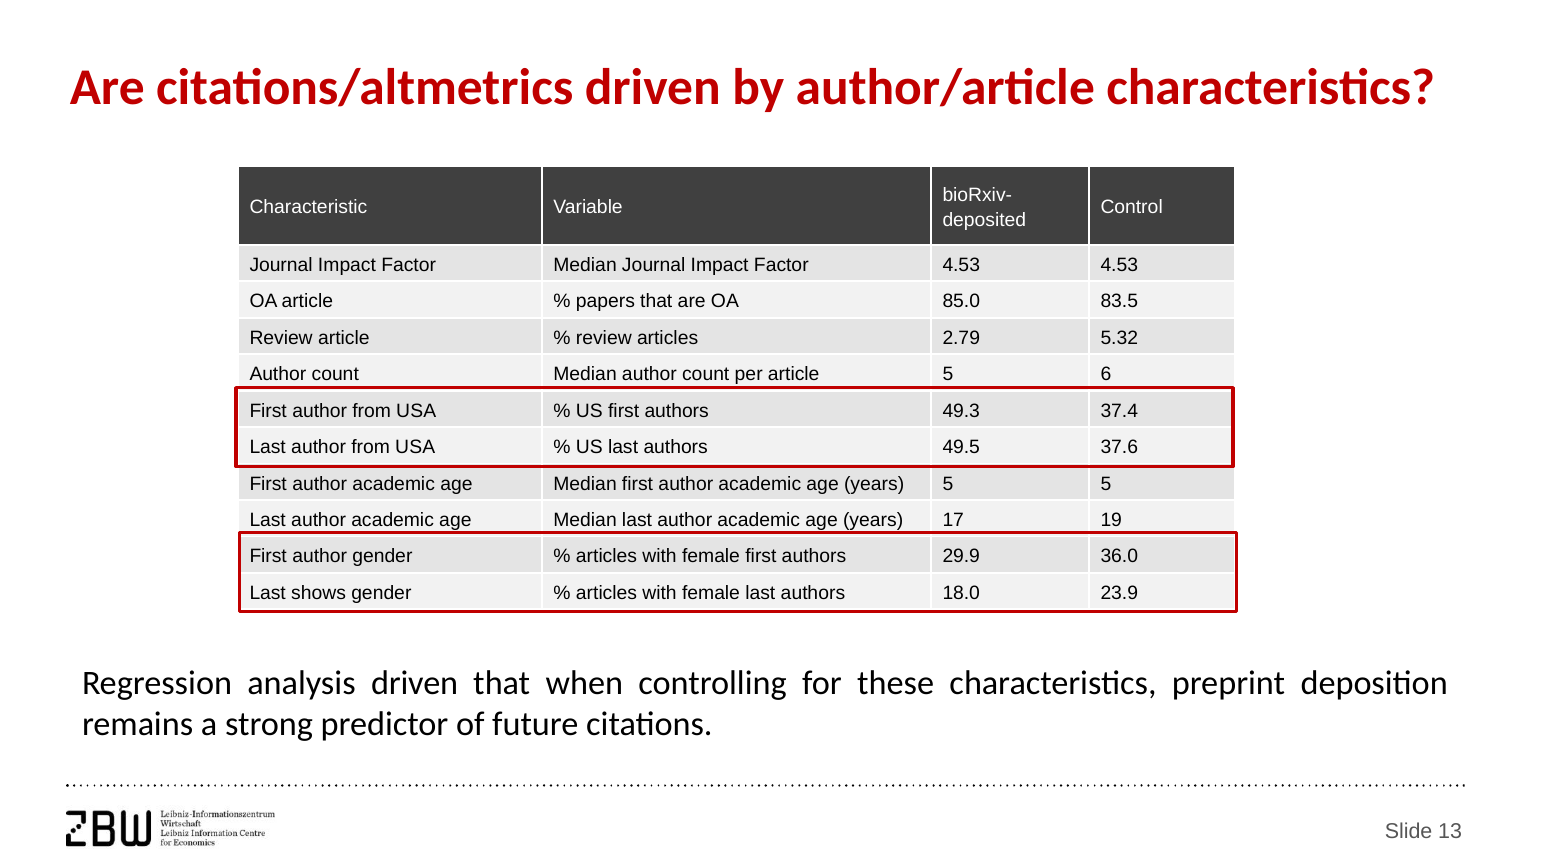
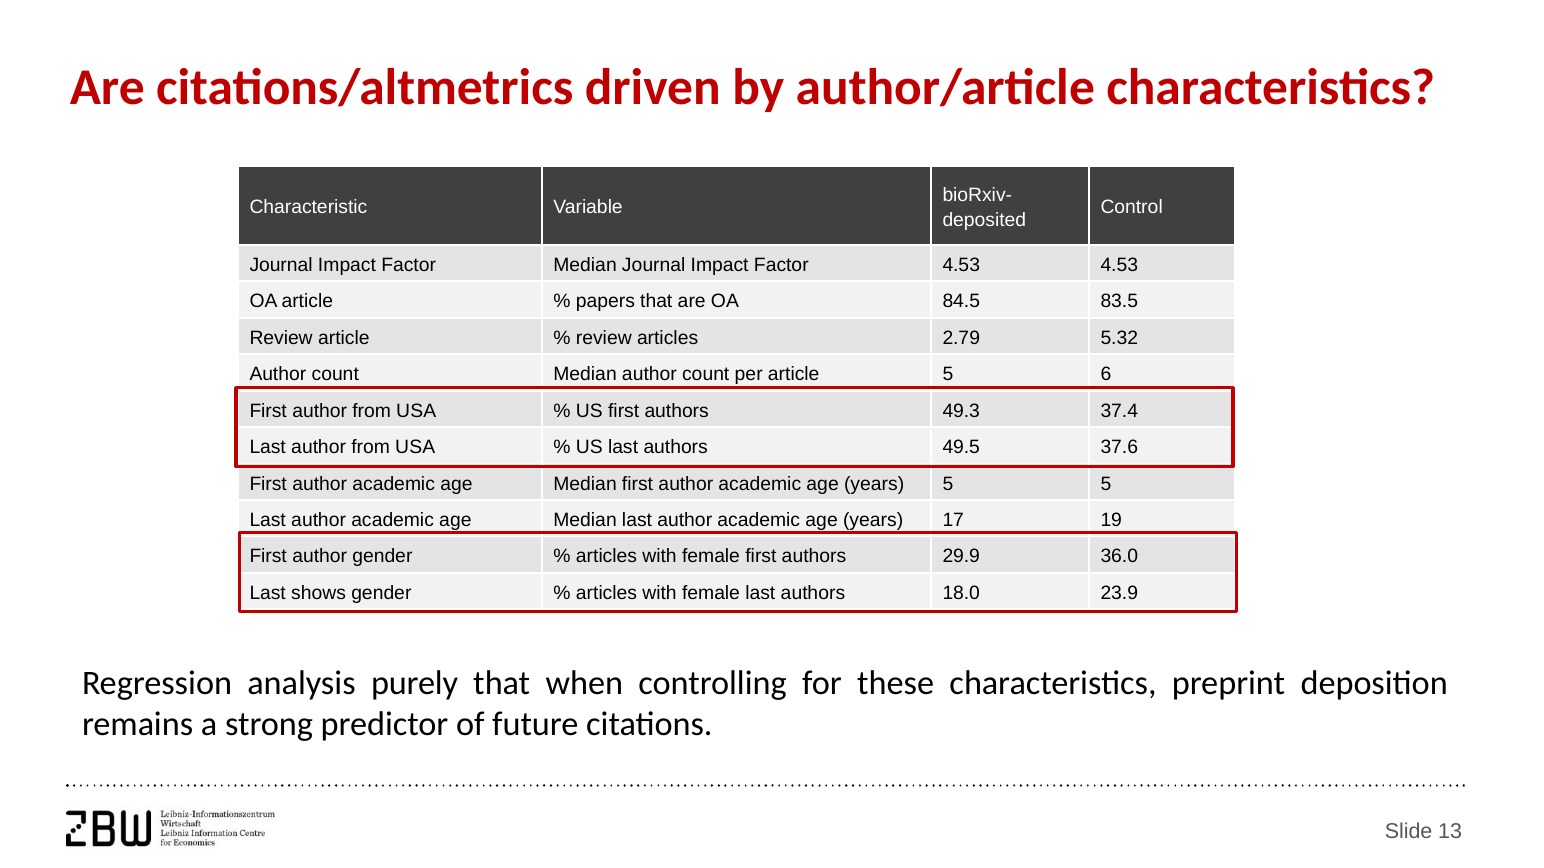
85.0: 85.0 -> 84.5
analysis driven: driven -> purely
